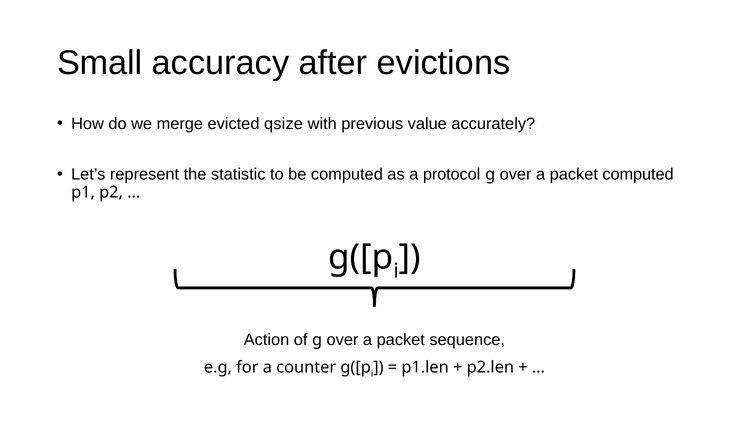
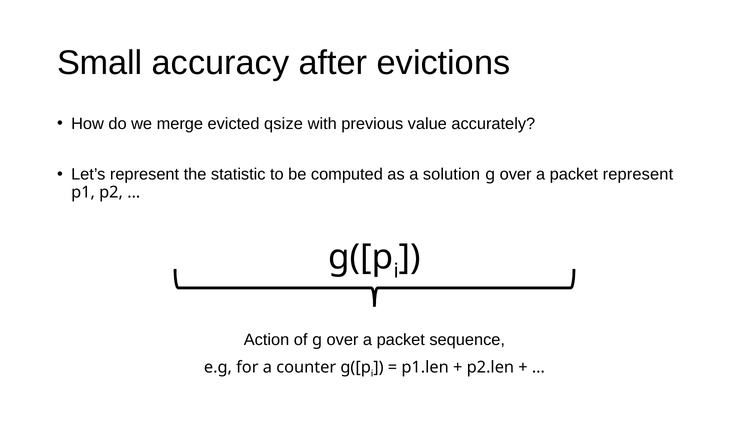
protocol: protocol -> solution
packet computed: computed -> represent
